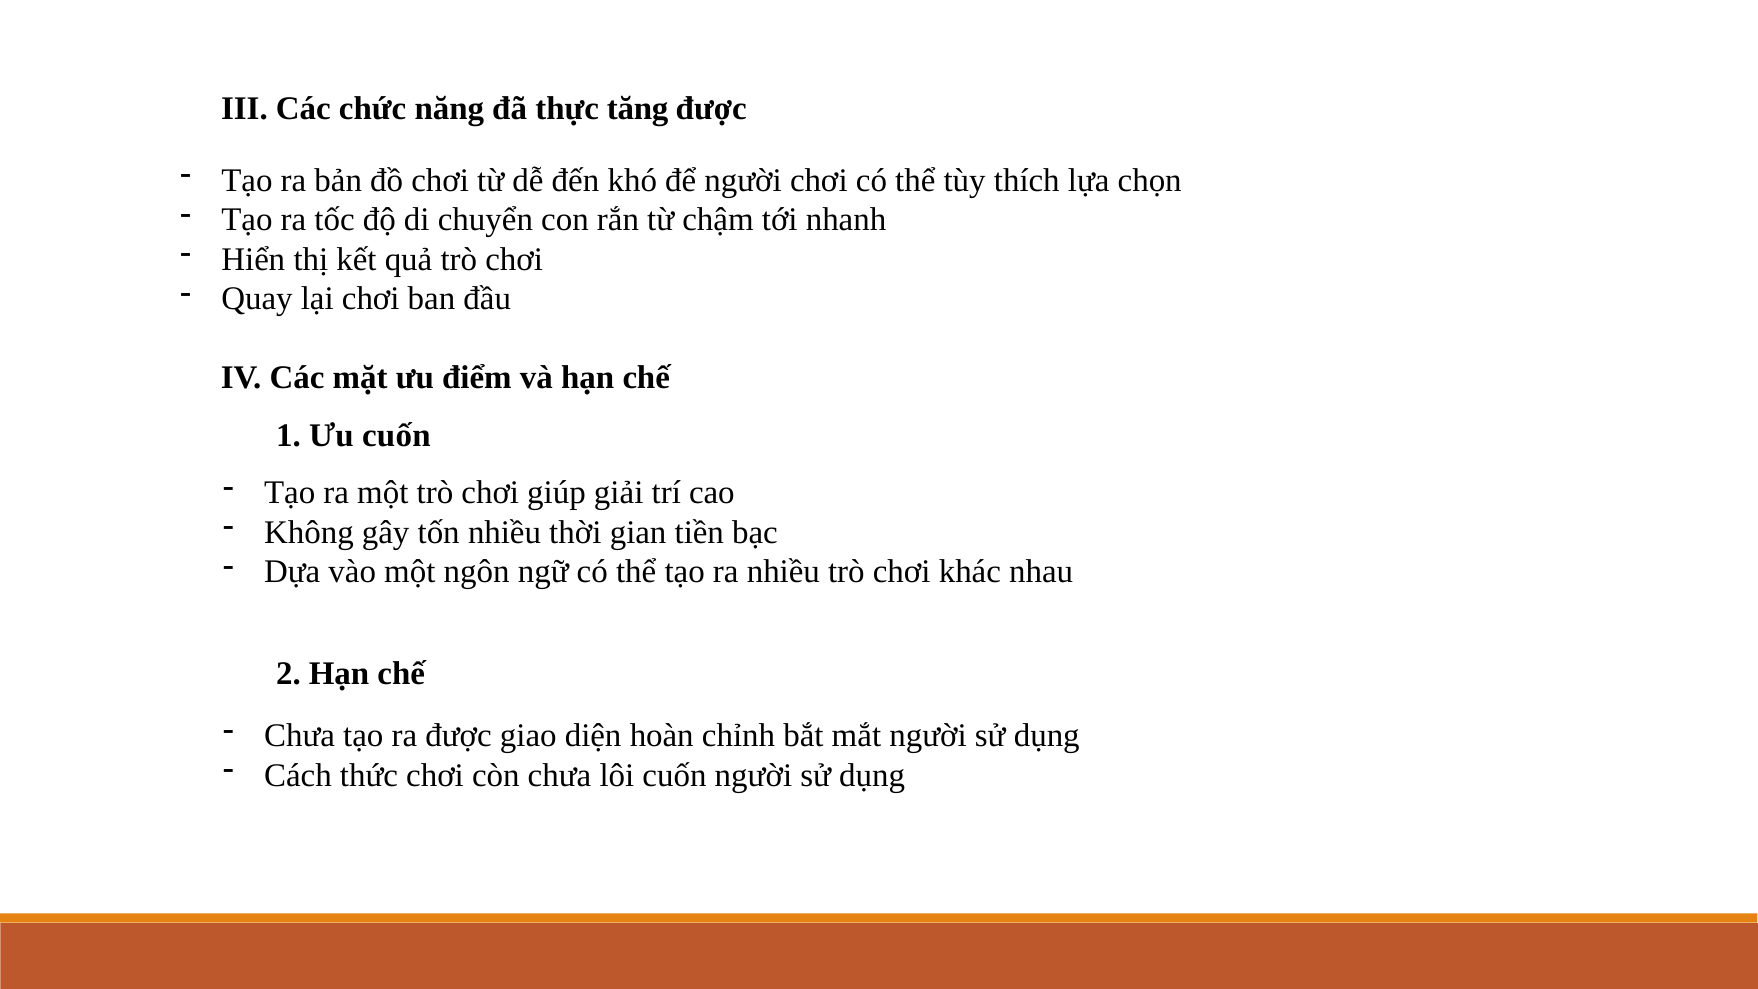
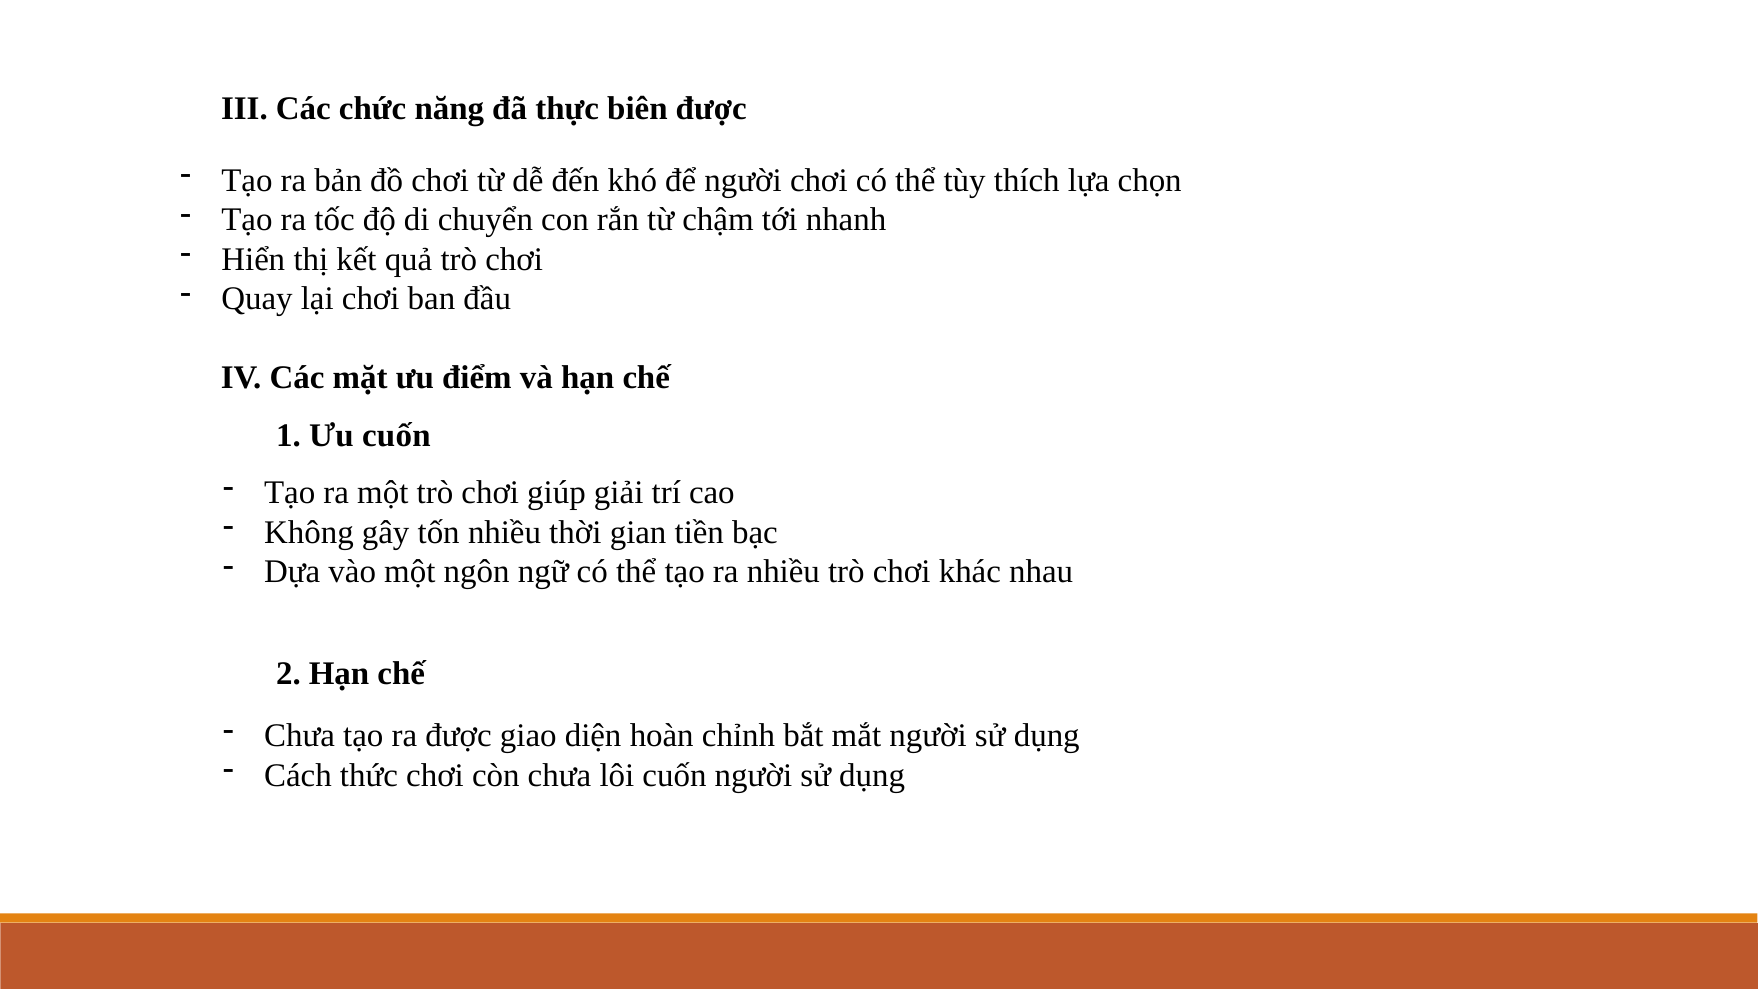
tăng: tăng -> biên
